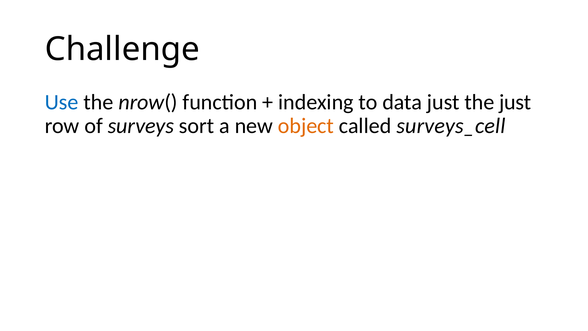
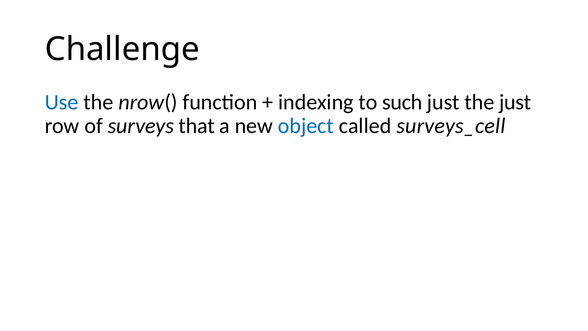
data: data -> such
sort: sort -> that
object colour: orange -> blue
